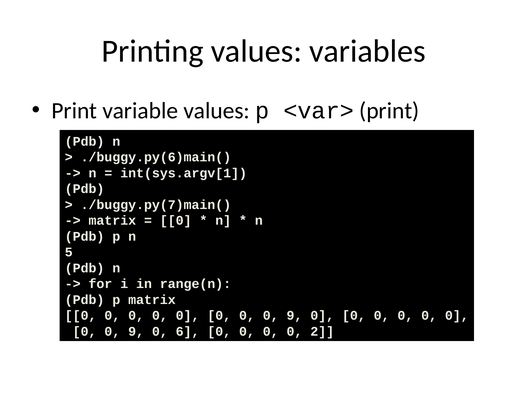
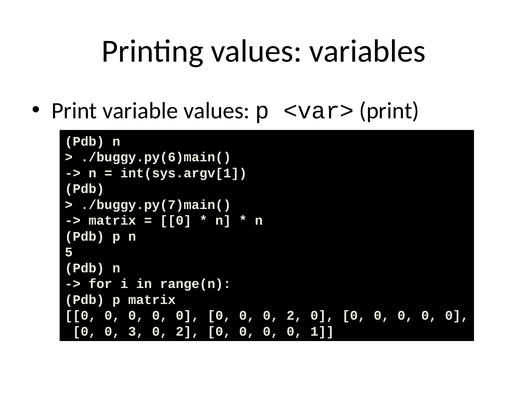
9 at (294, 316): 9 -> 2
9 at (136, 331): 9 -> 3
6 at (188, 331): 6 -> 2
2: 2 -> 1
